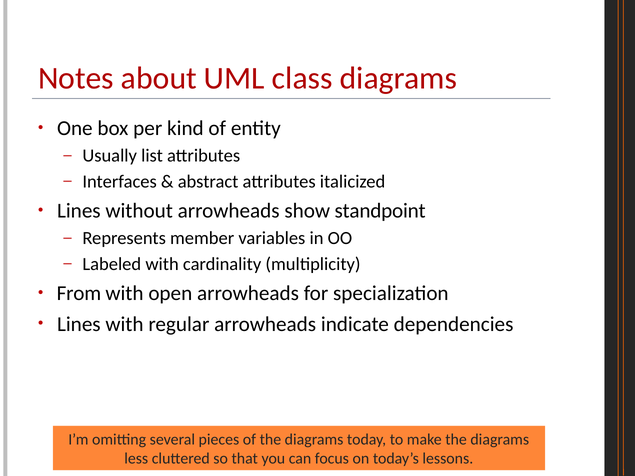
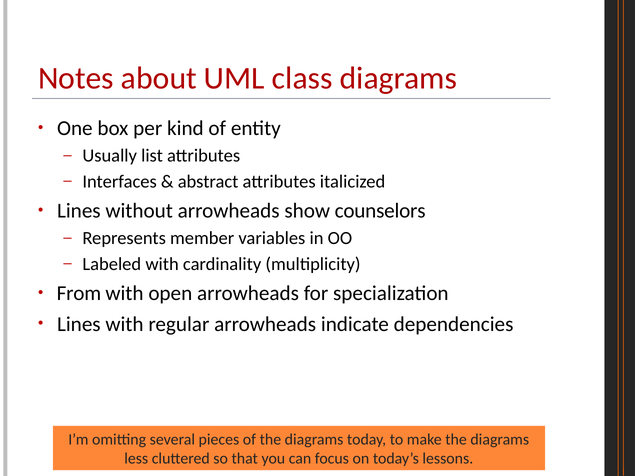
standpoint: standpoint -> counselors
